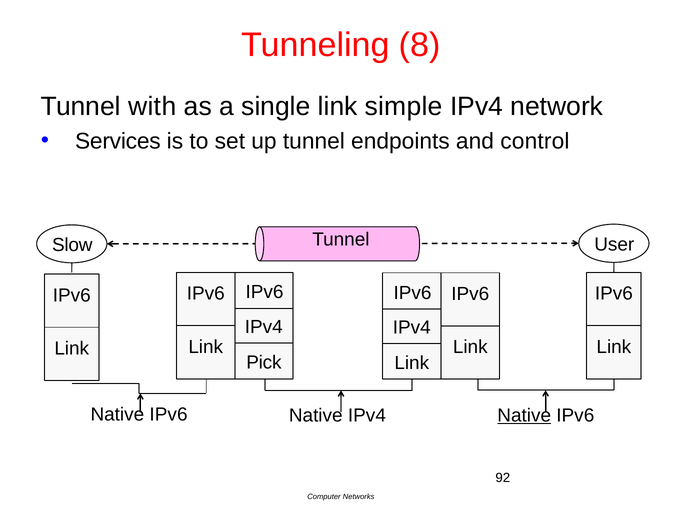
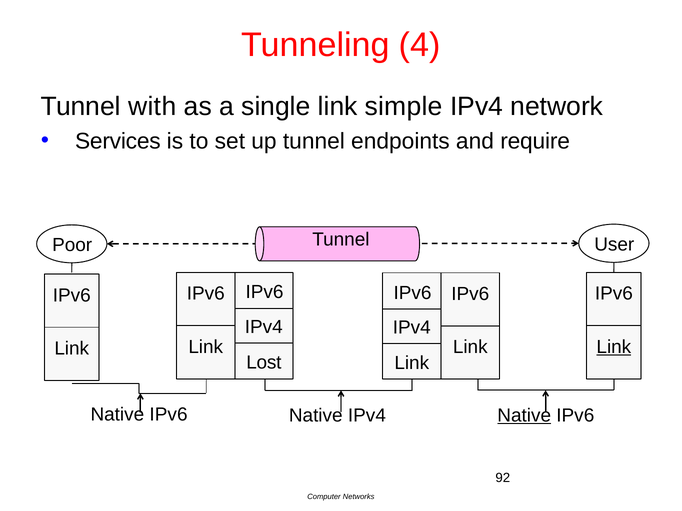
8: 8 -> 4
control: control -> require
Slow: Slow -> Poor
Link at (614, 347) underline: none -> present
Pick: Pick -> Lost
